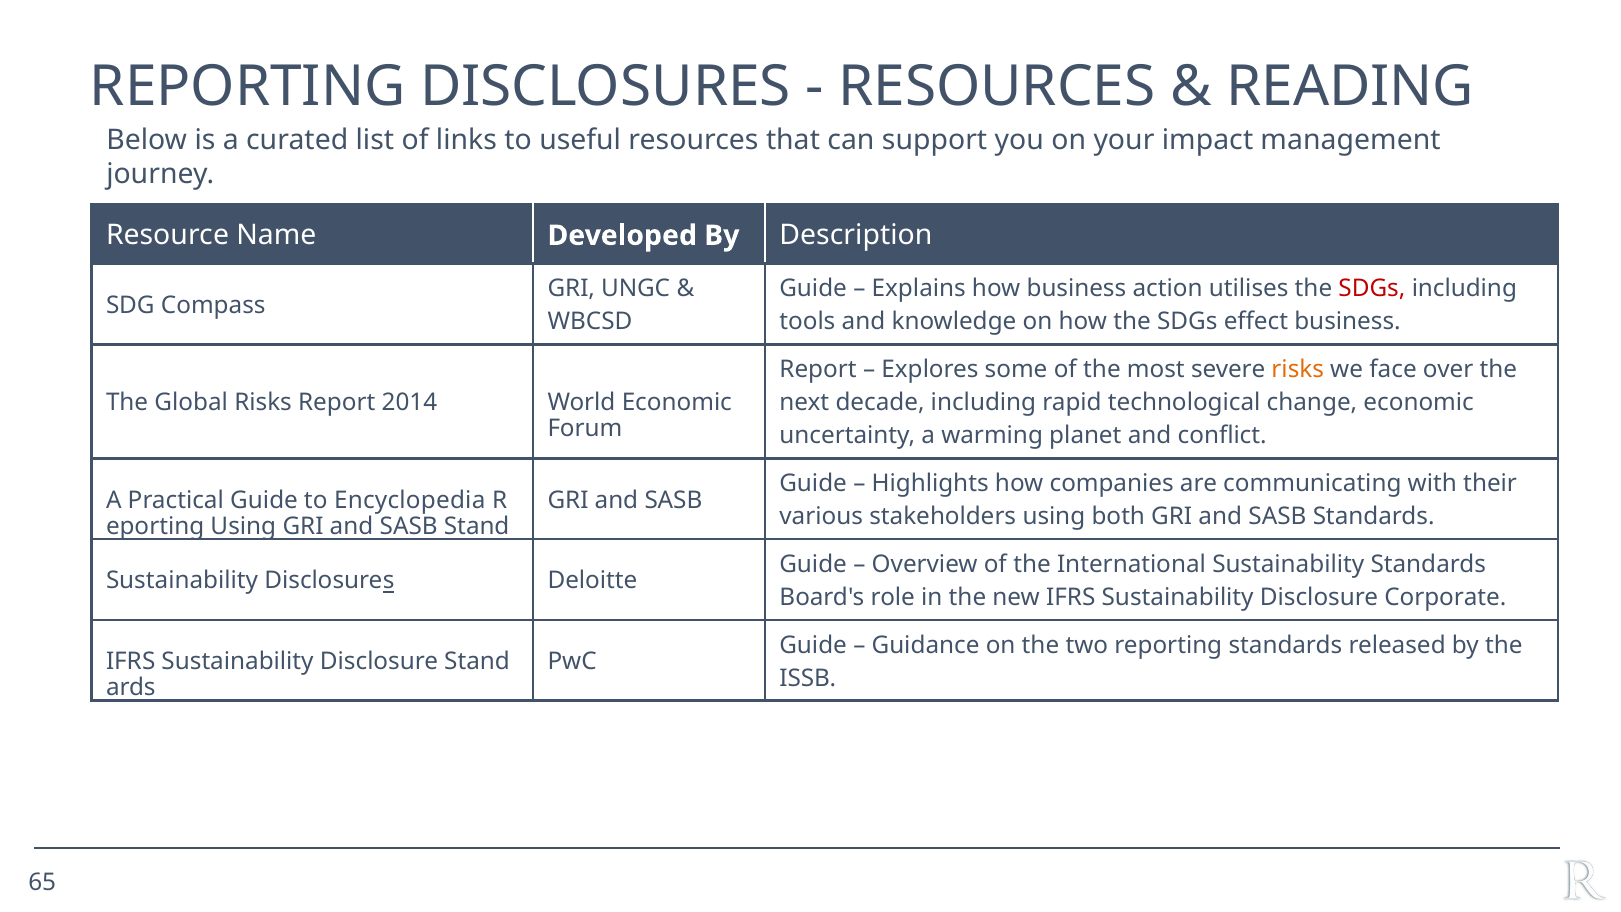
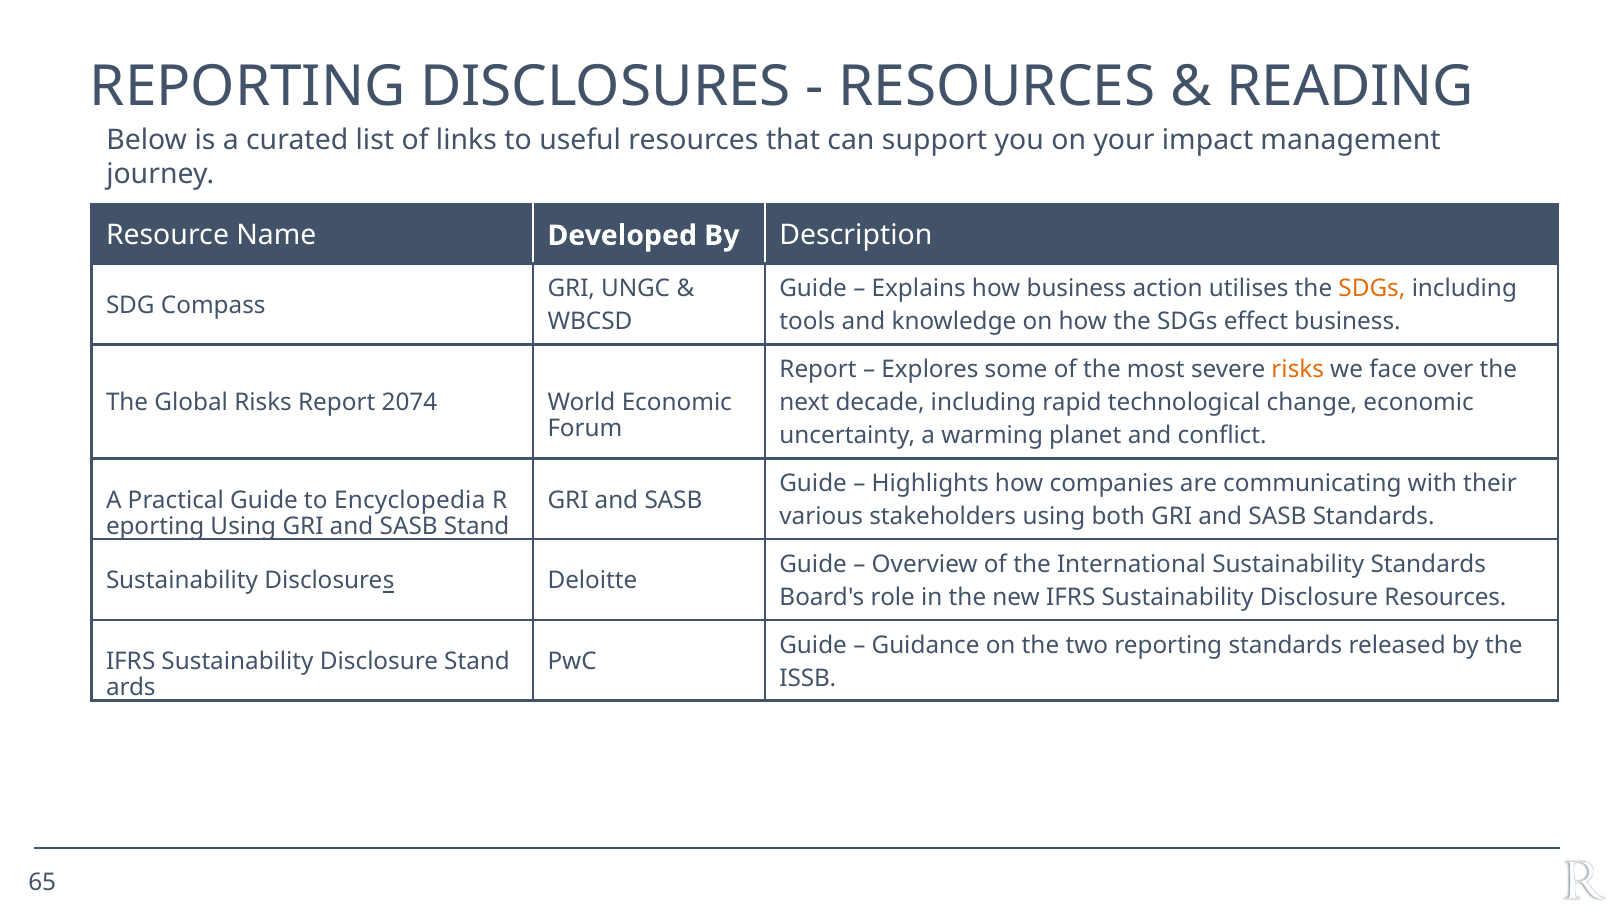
SDGs at (1372, 289) colour: red -> orange
2014: 2014 -> 2074
Disclosure Corporate: Corporate -> Resources
